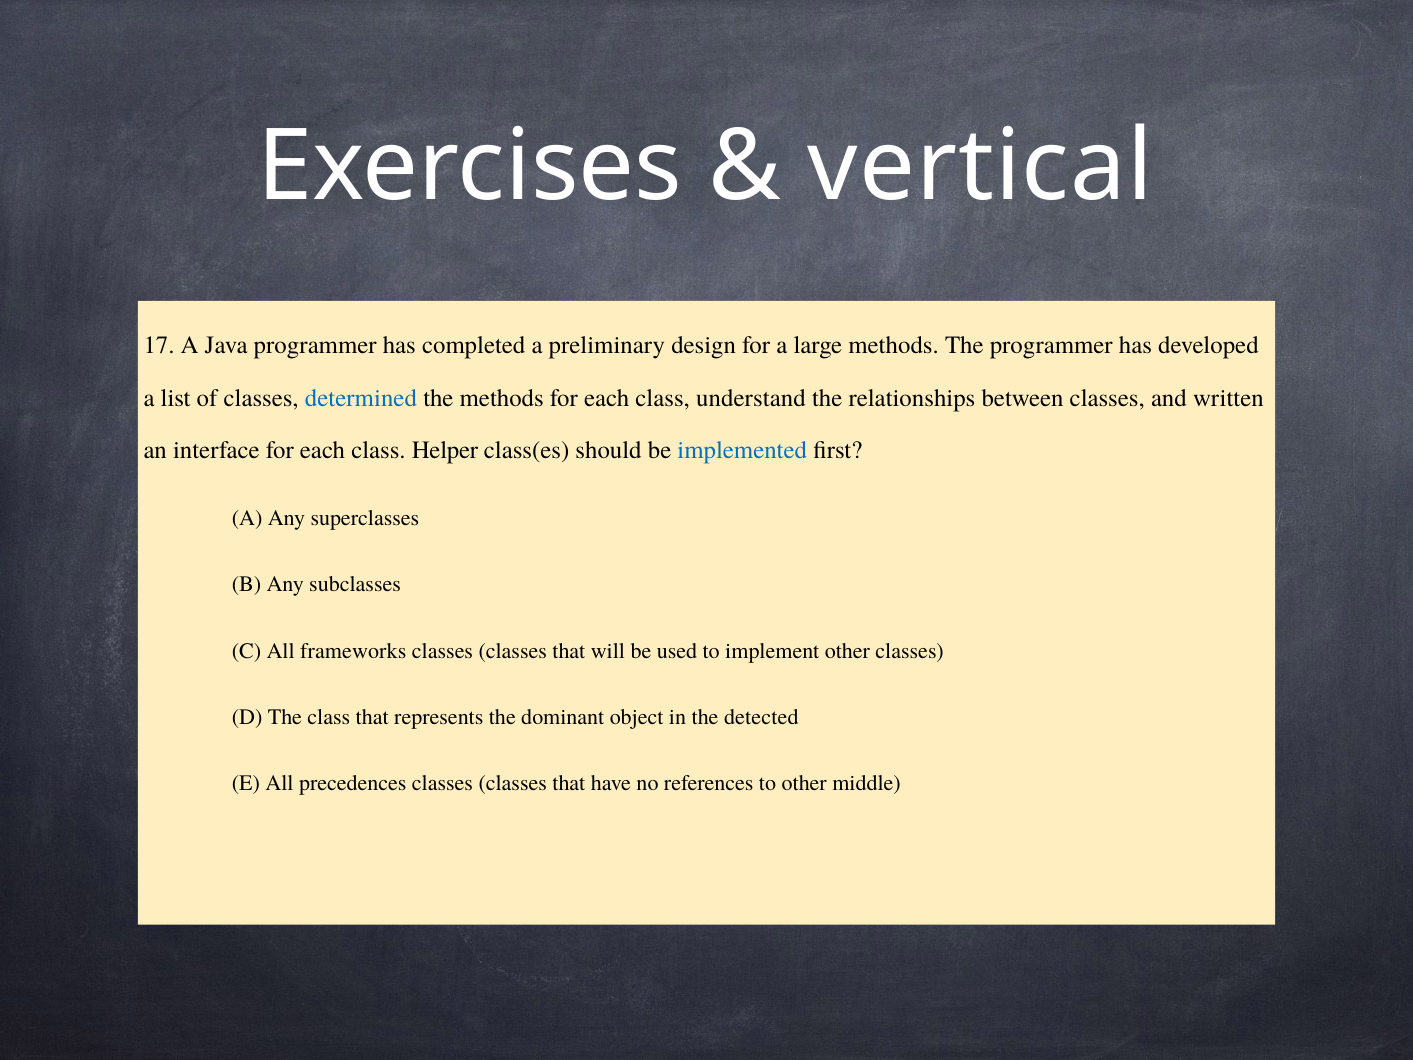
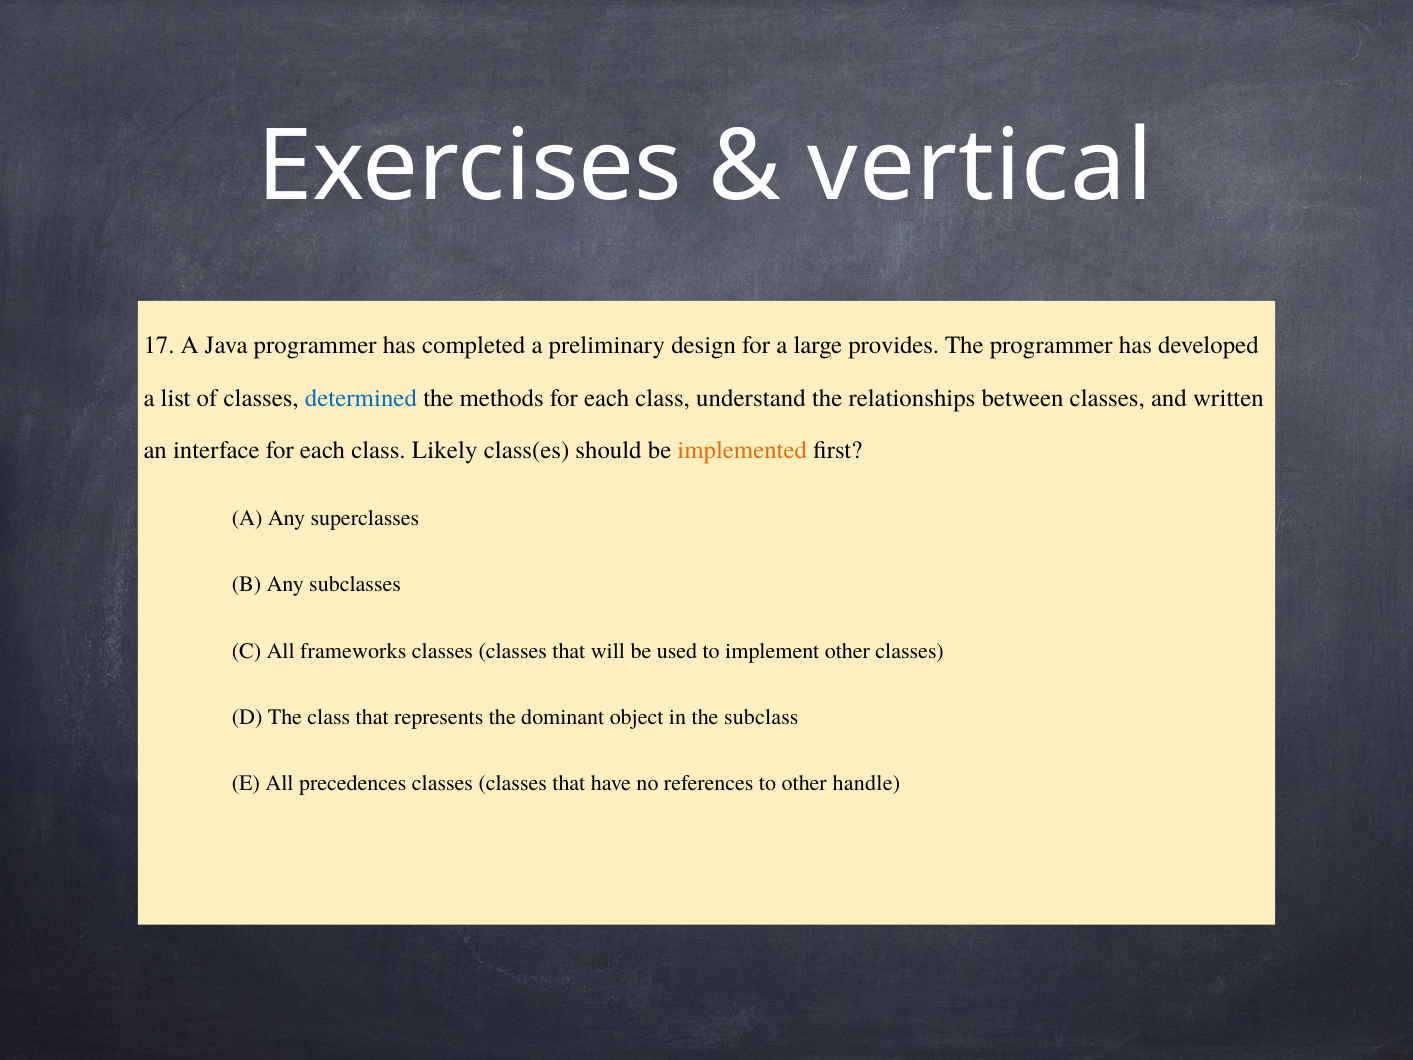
large methods: methods -> provides
Helper: Helper -> Likely
implemented colour: blue -> orange
detected: detected -> subclass
middle: middle -> handle
